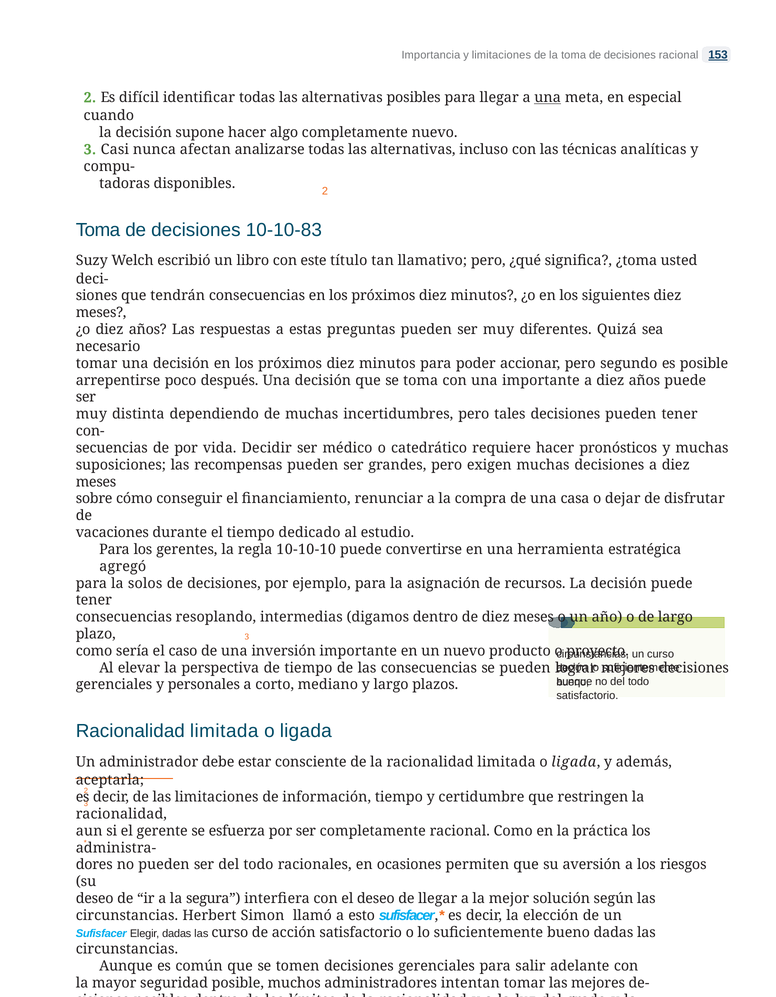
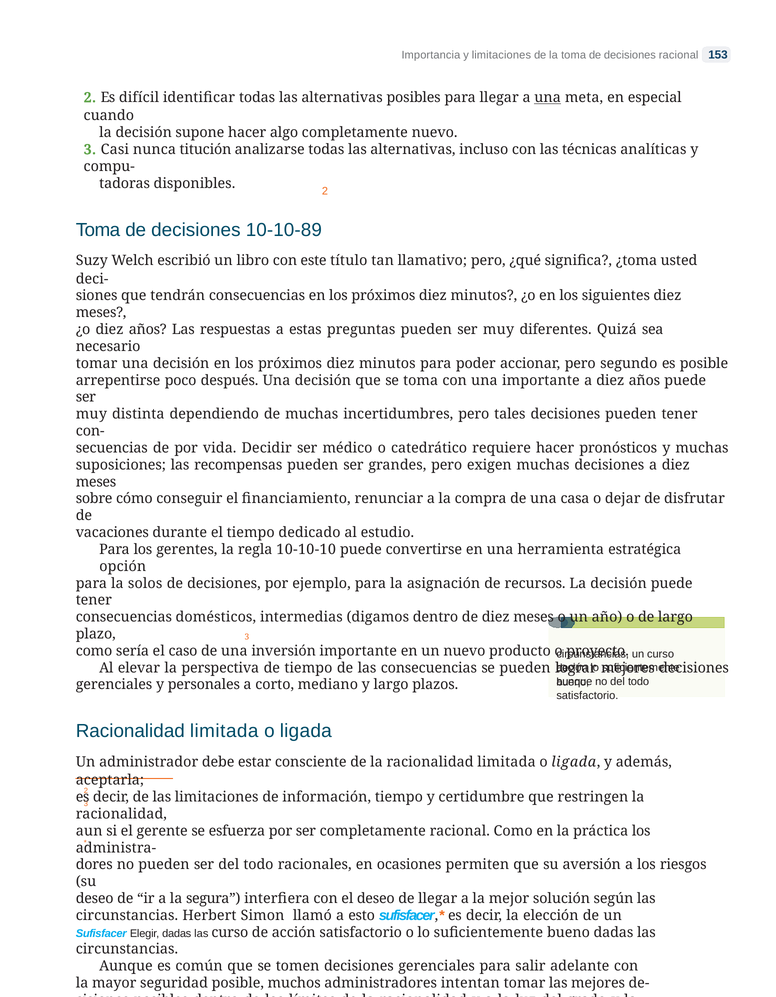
153 underline: present -> none
afectan: afectan -> titución
10-10-83: 10-10-83 -> 10-10-89
agregó: agregó -> opción
resoplando: resoplando -> domésticos
